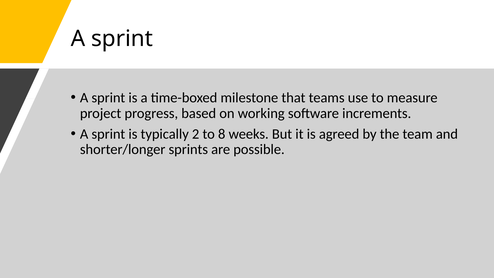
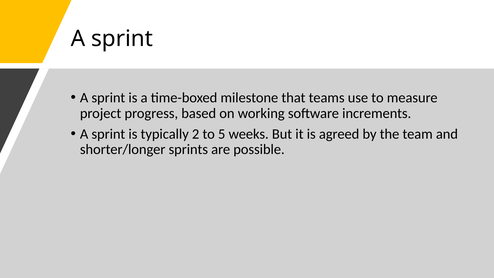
8: 8 -> 5
